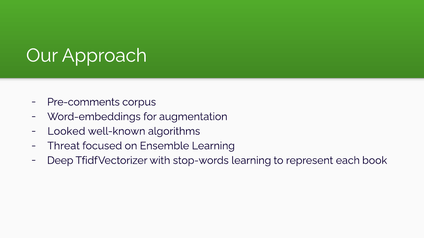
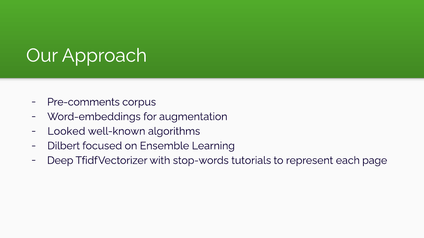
Threat: Threat -> Dilbert
stop-words learning: learning -> tutorials
book: book -> page
